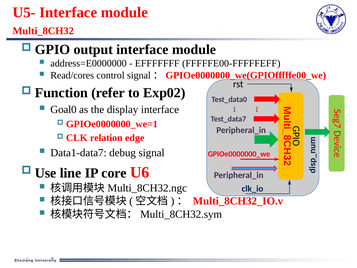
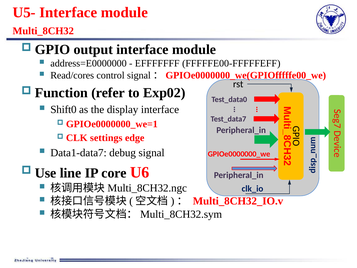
Goal0: Goal0 -> Shift0
relation: relation -> settings
